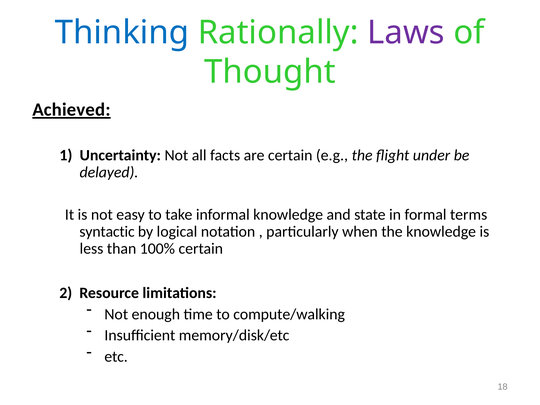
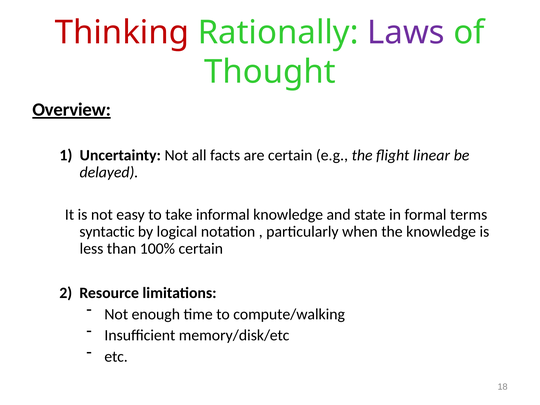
Thinking colour: blue -> red
Achieved: Achieved -> Overview
under: under -> linear
